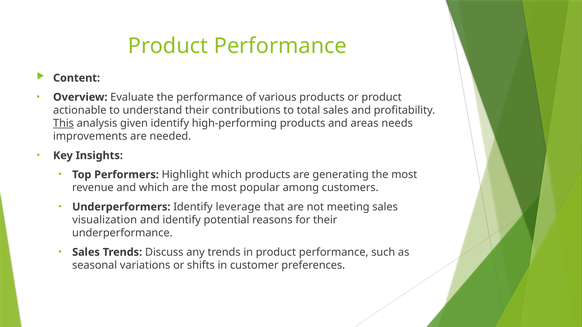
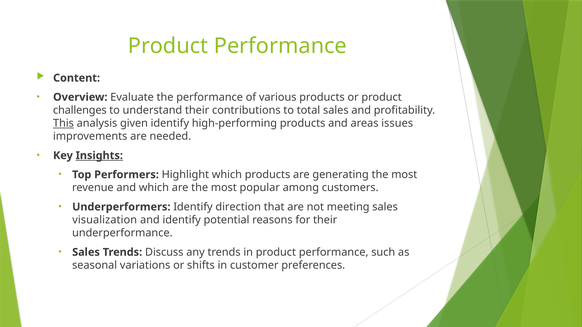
actionable: actionable -> challenges
needs: needs -> issues
Insights underline: none -> present
leverage: leverage -> direction
